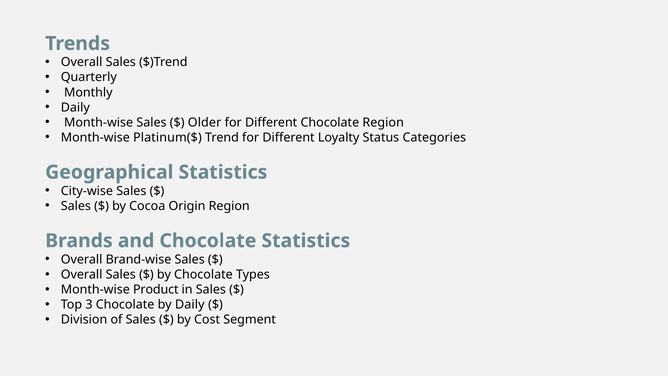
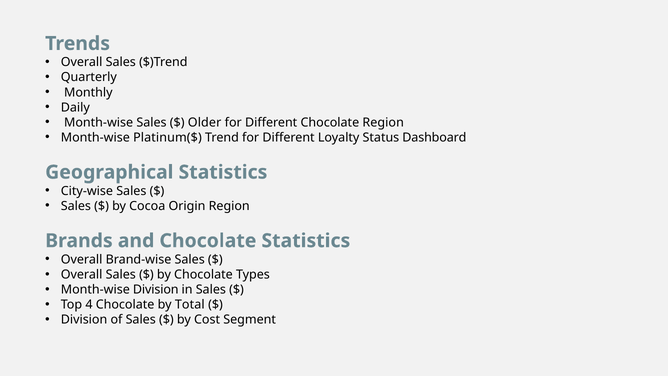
Categories: Categories -> Dashboard
Month-wise Product: Product -> Division
3: 3 -> 4
by Daily: Daily -> Total
